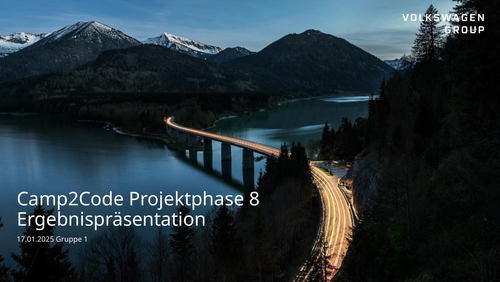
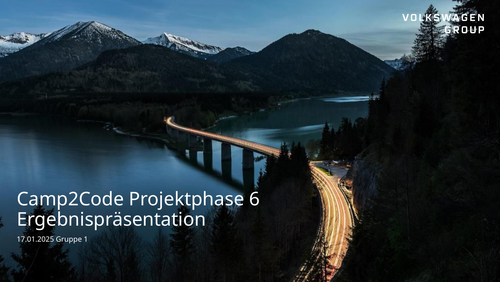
8: 8 -> 6
